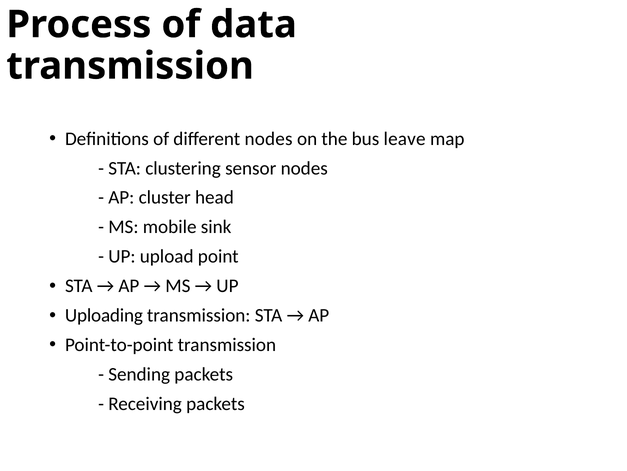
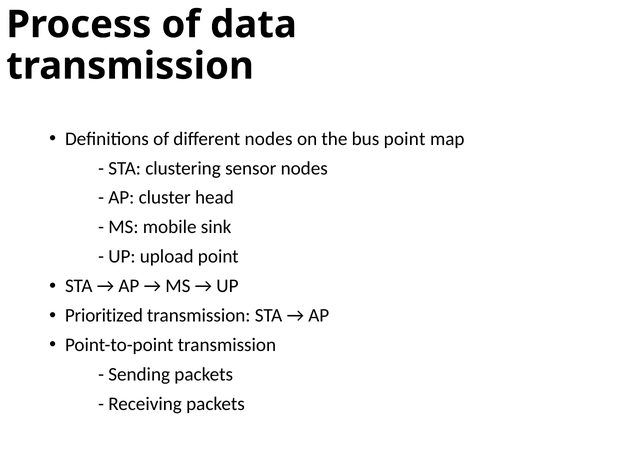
bus leave: leave -> point
Uploading: Uploading -> Prioritized
